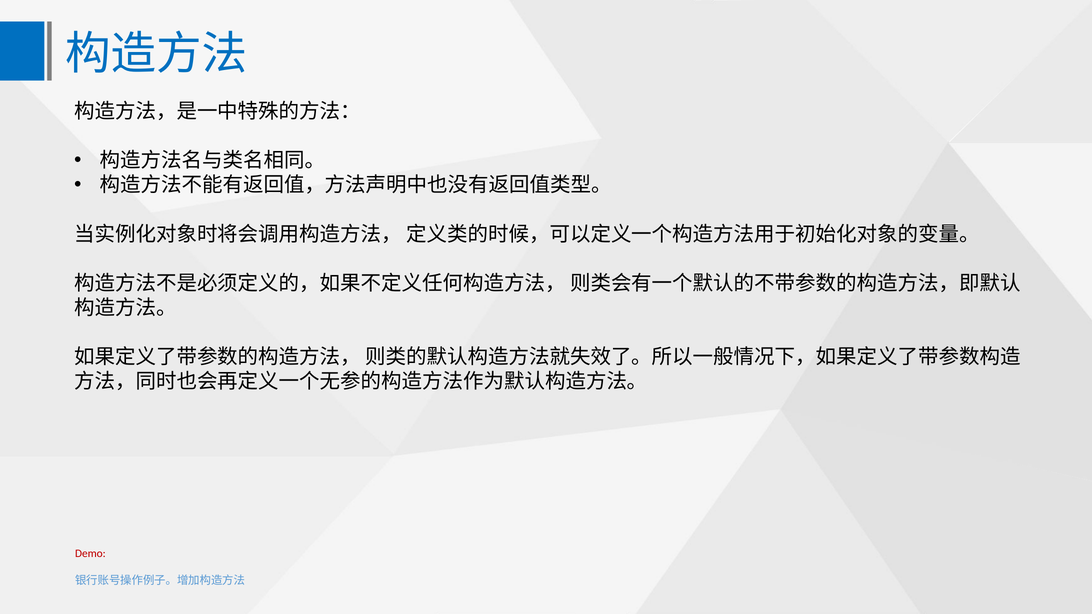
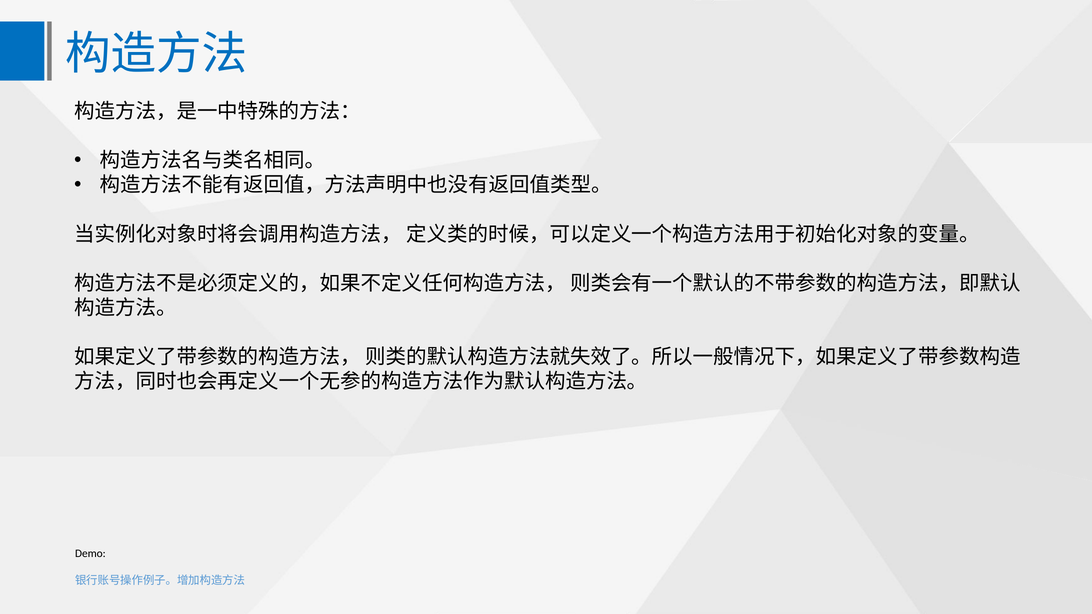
Demo colour: red -> black
